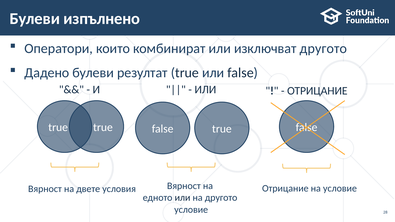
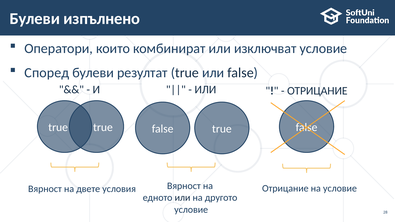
изключват другото: другото -> условиe
Дадено: Дадено -> Според
